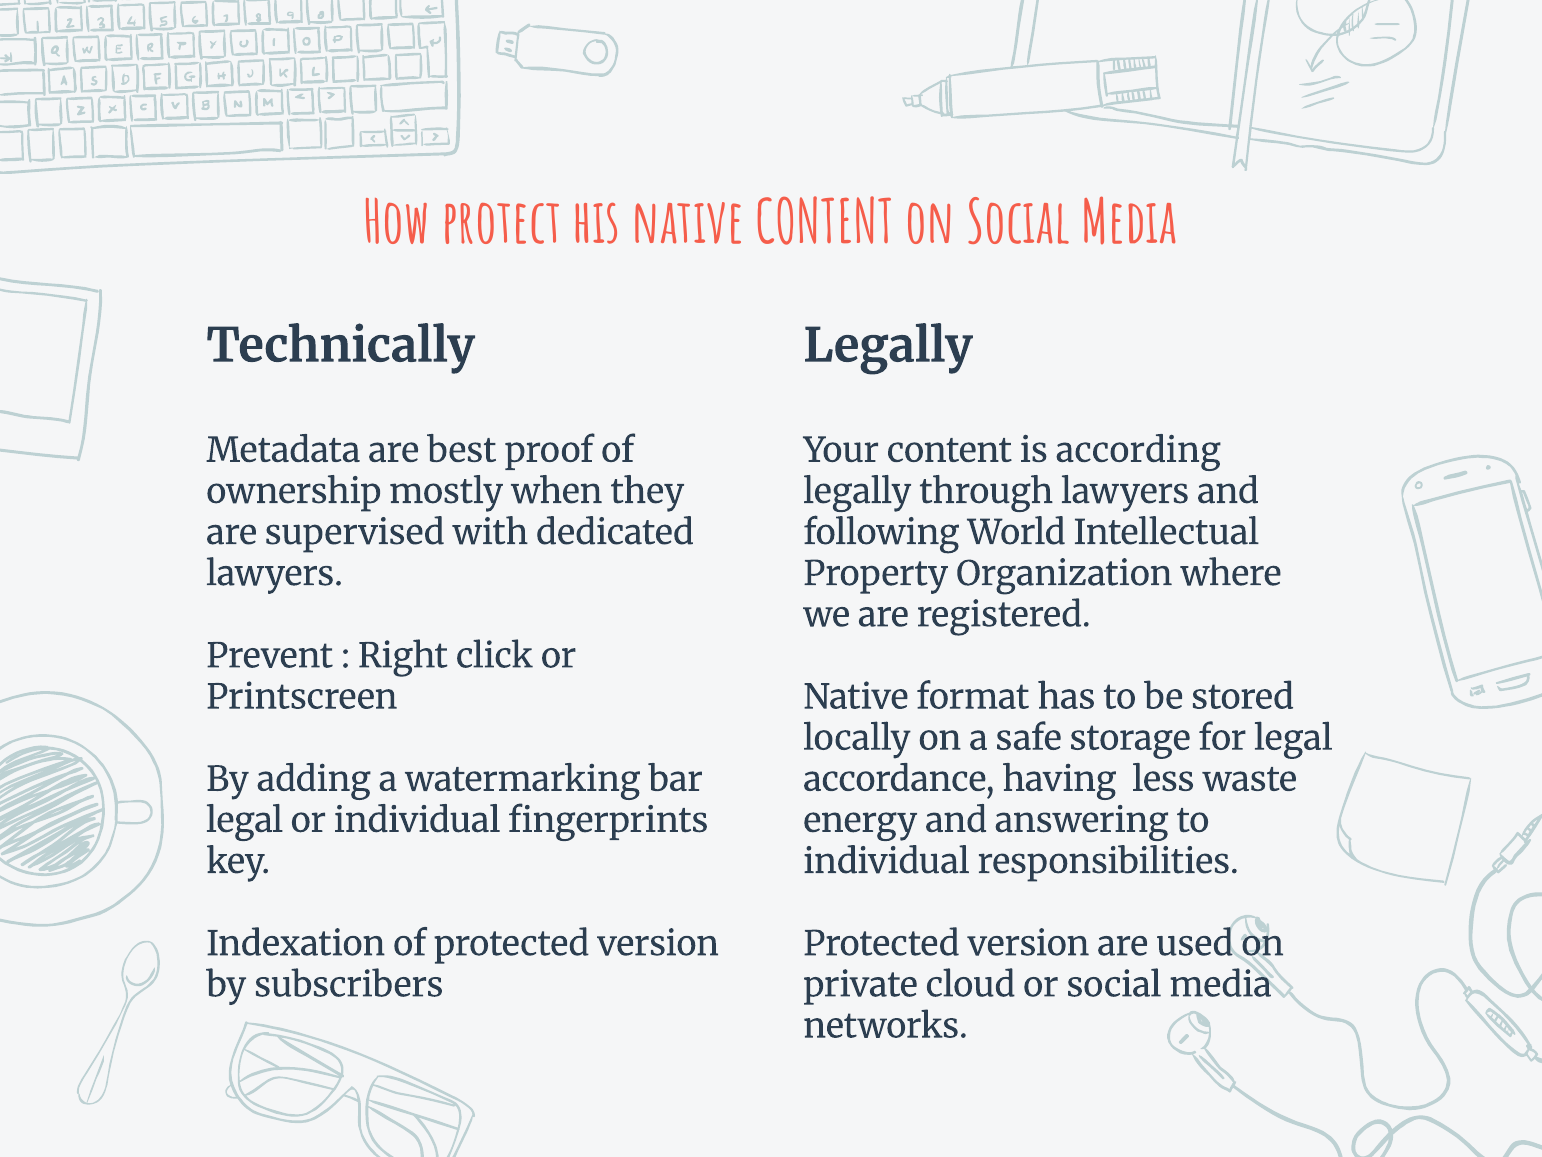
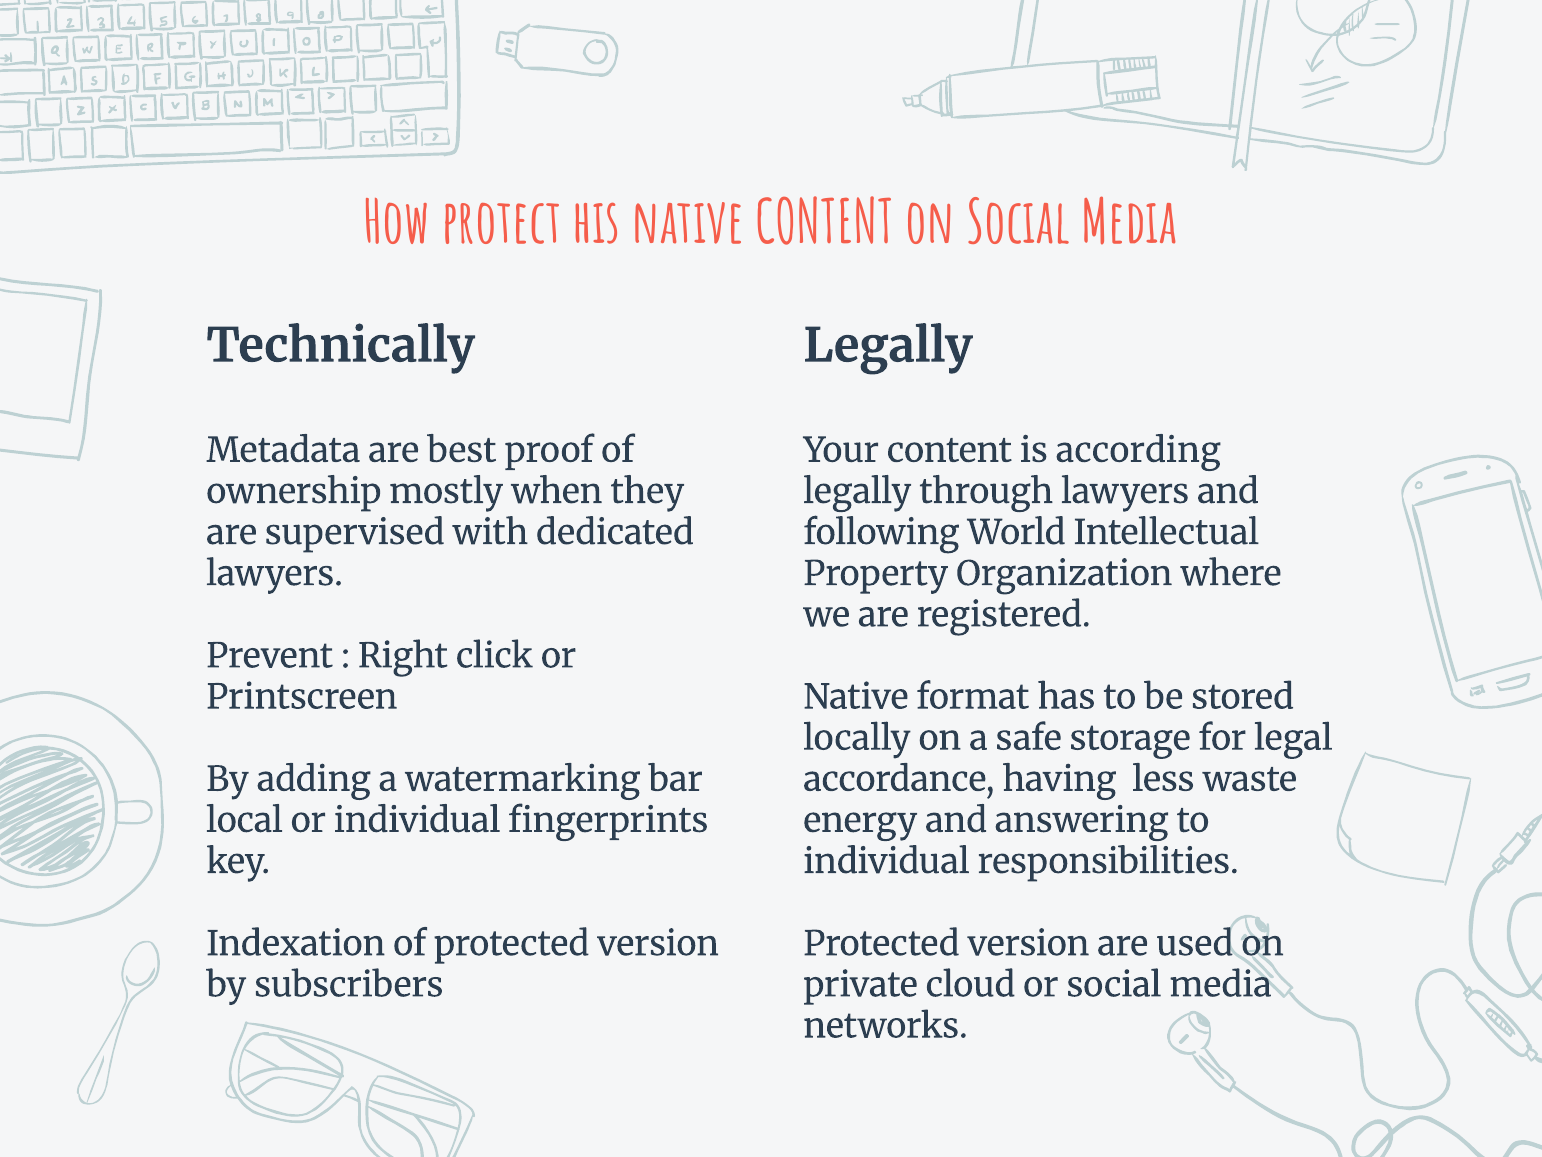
legal at (245, 820): legal -> local
